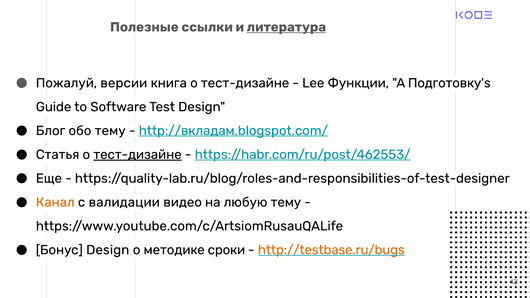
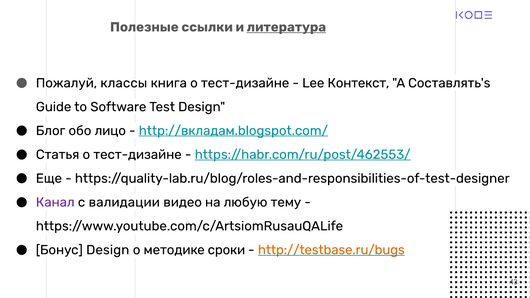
версии: версии -> классы
Функции: Функции -> Контекст
Подготовку's: Подготовку's -> Составлять's
обо тему: тему -> лицо
тест-дизайне at (138, 155) underline: present -> none
Канал colour: orange -> purple
